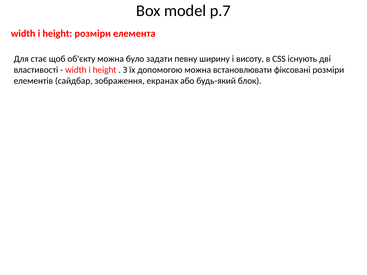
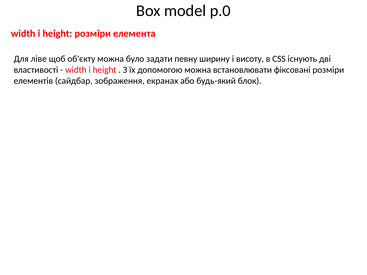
p.7: p.7 -> p.0
стає: стає -> ліве
